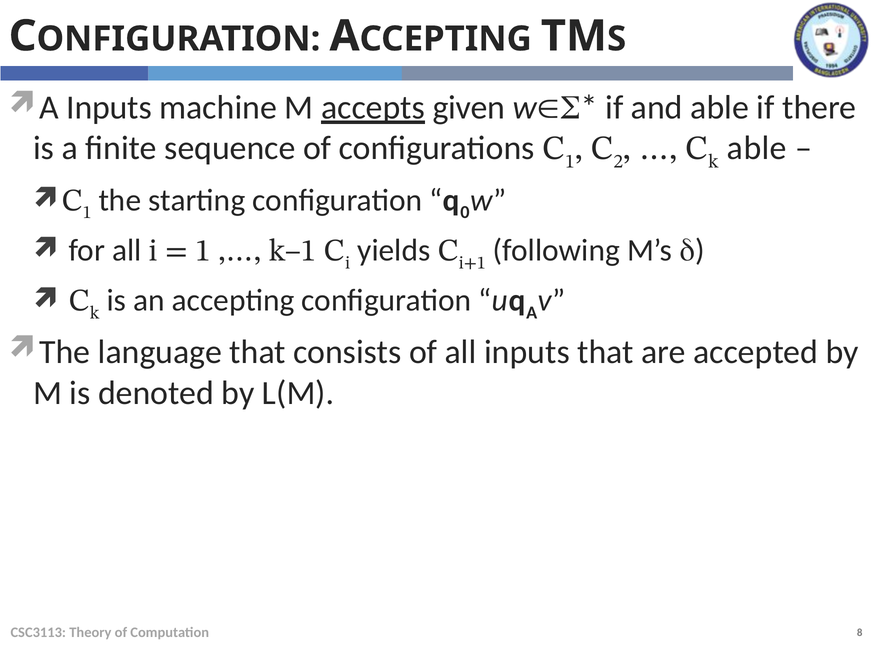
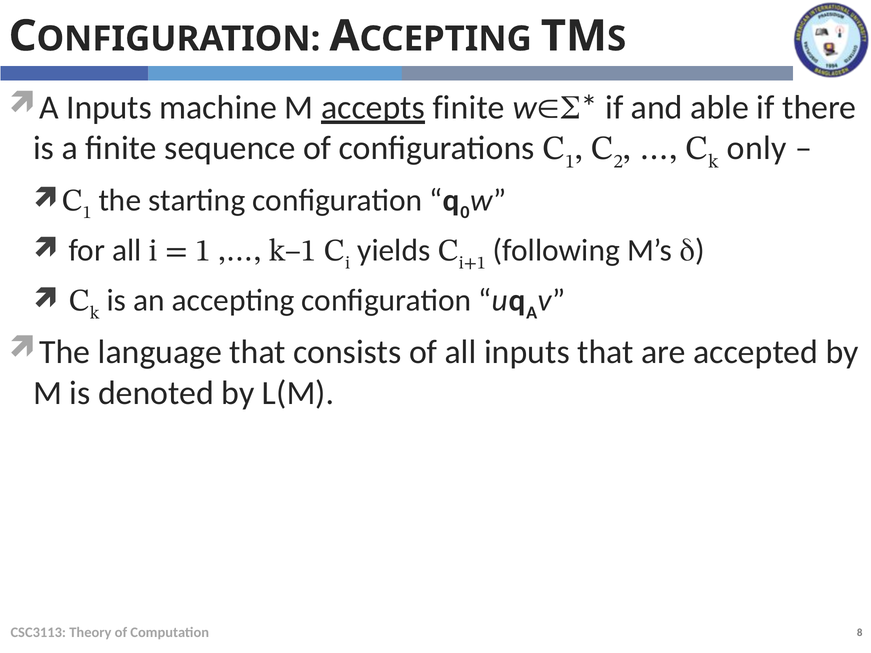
accepts given: given -> finite
able at (757, 148): able -> only
